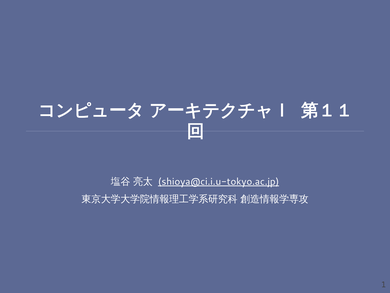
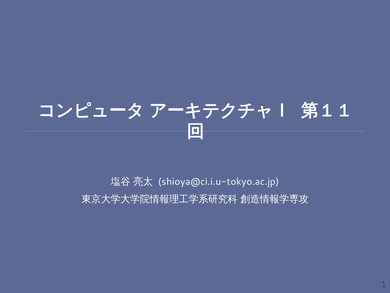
shioya@ci.i.u-tokyo.ac.jp underline: present -> none
